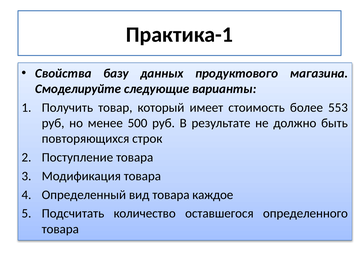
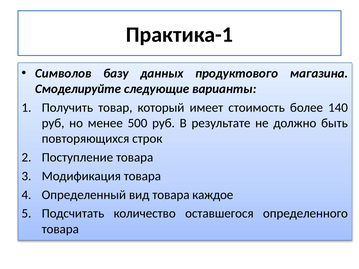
Свойства: Свойства -> Символов
553: 553 -> 140
